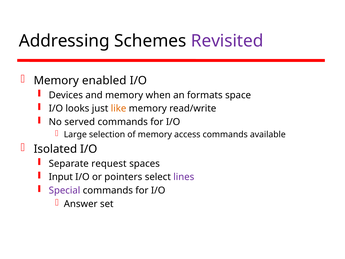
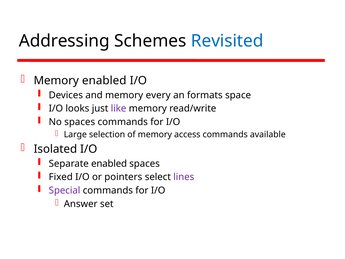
Revisited colour: purple -> blue
when: when -> every
like colour: orange -> purple
No served: served -> spaces
Separate request: request -> enabled
Input: Input -> Fixed
